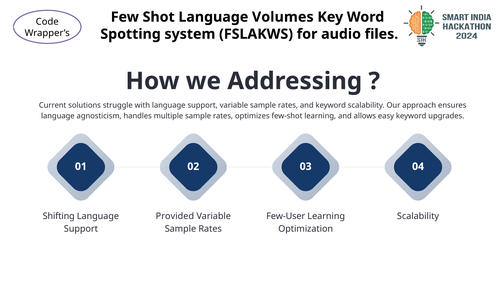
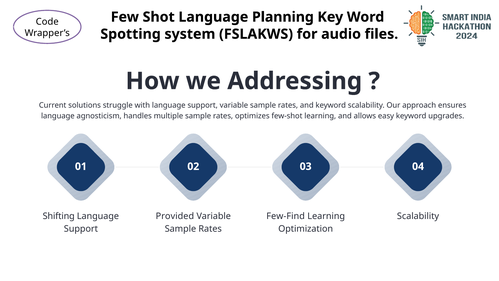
Volumes: Volumes -> Planning
Few-User: Few-User -> Few-Find
